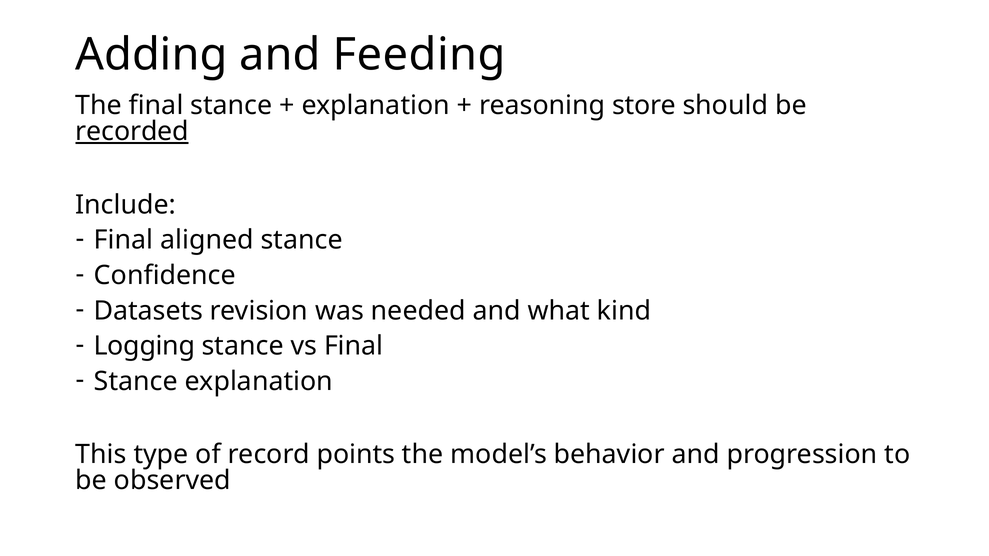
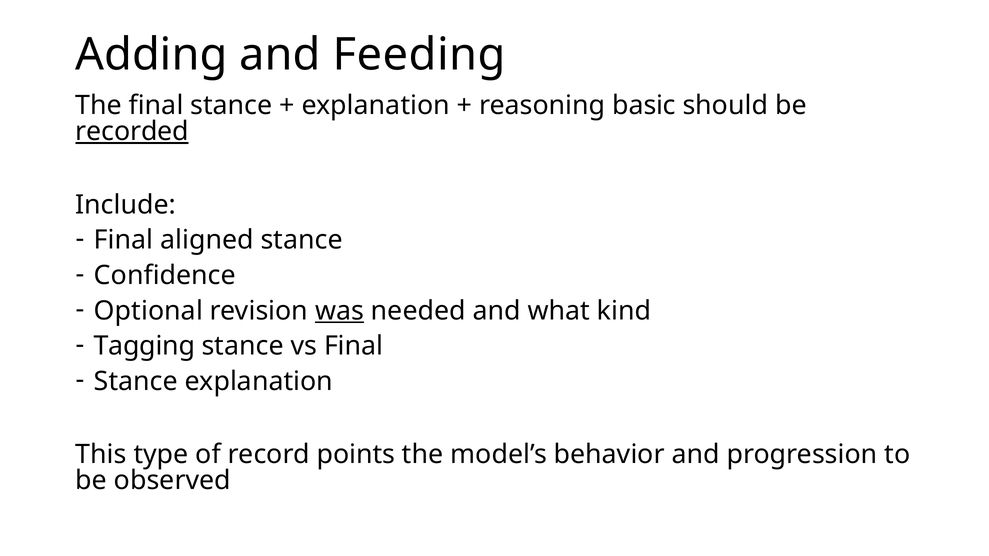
store: store -> basic
Datasets: Datasets -> Optional
was underline: none -> present
Logging: Logging -> Tagging
